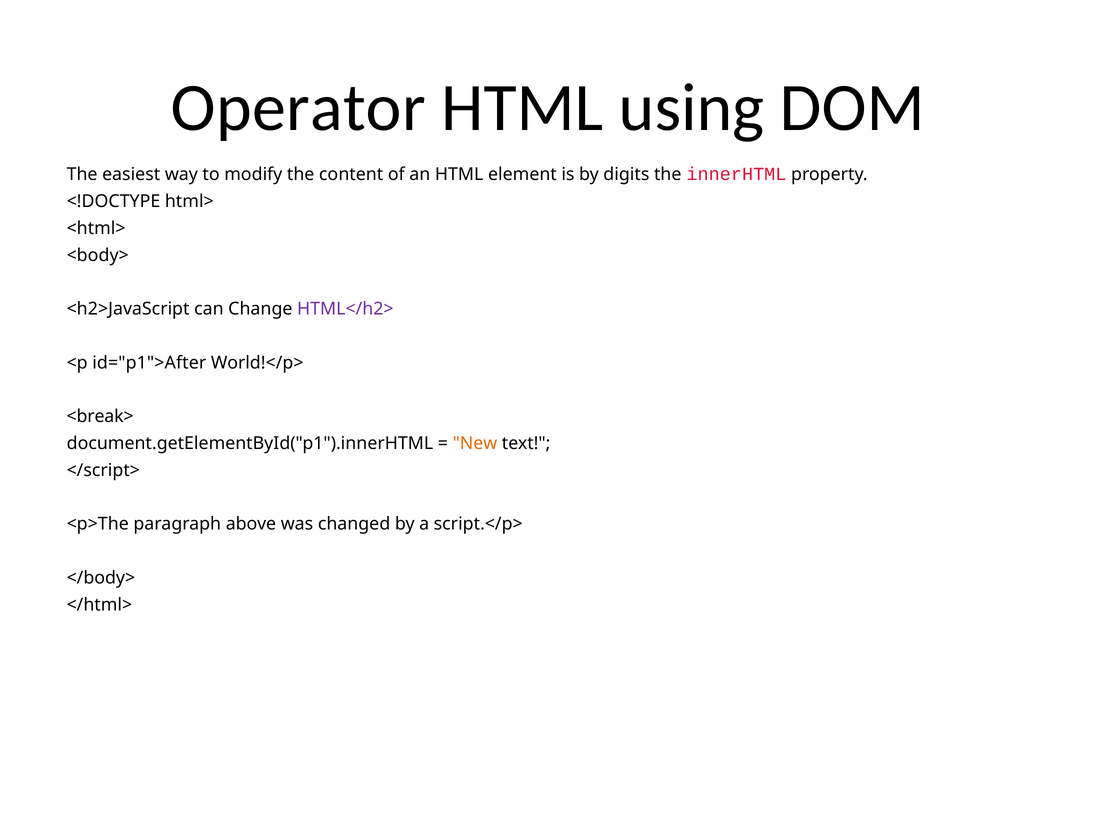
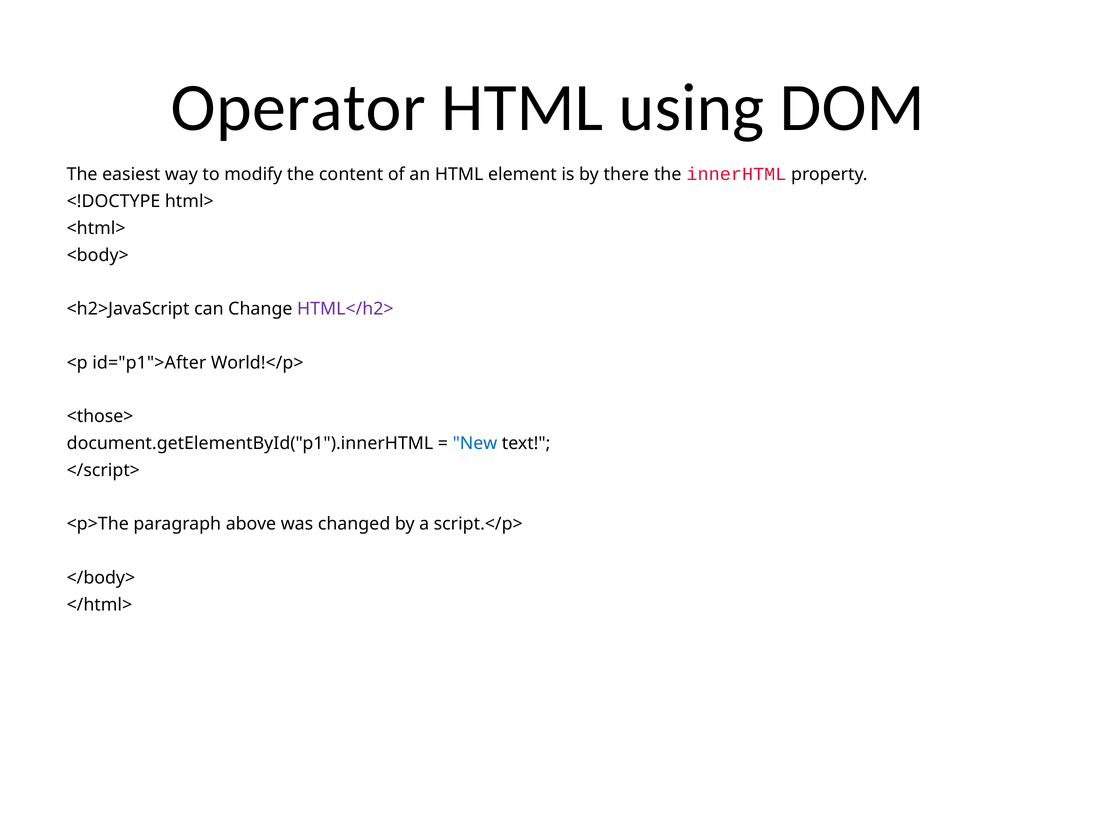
digits: digits -> there
<break>: <break> -> <those>
New colour: orange -> blue
